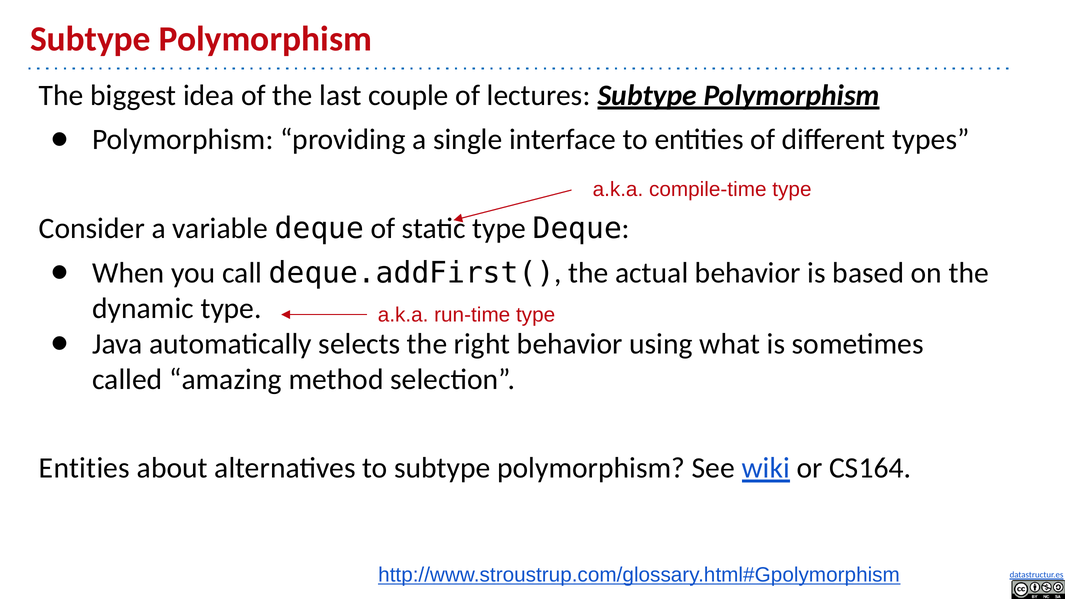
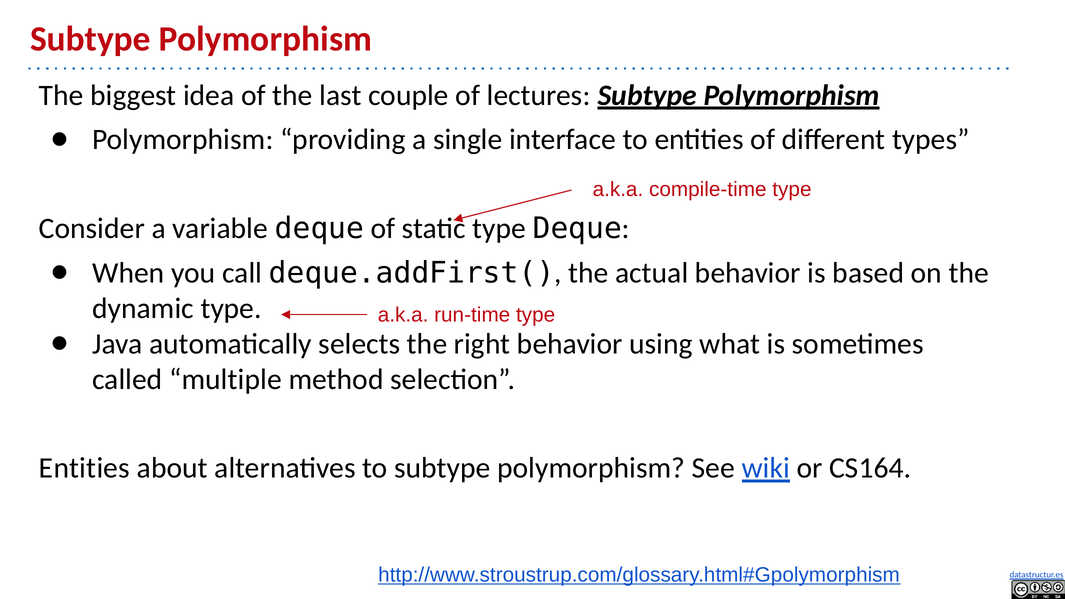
amazing: amazing -> multiple
